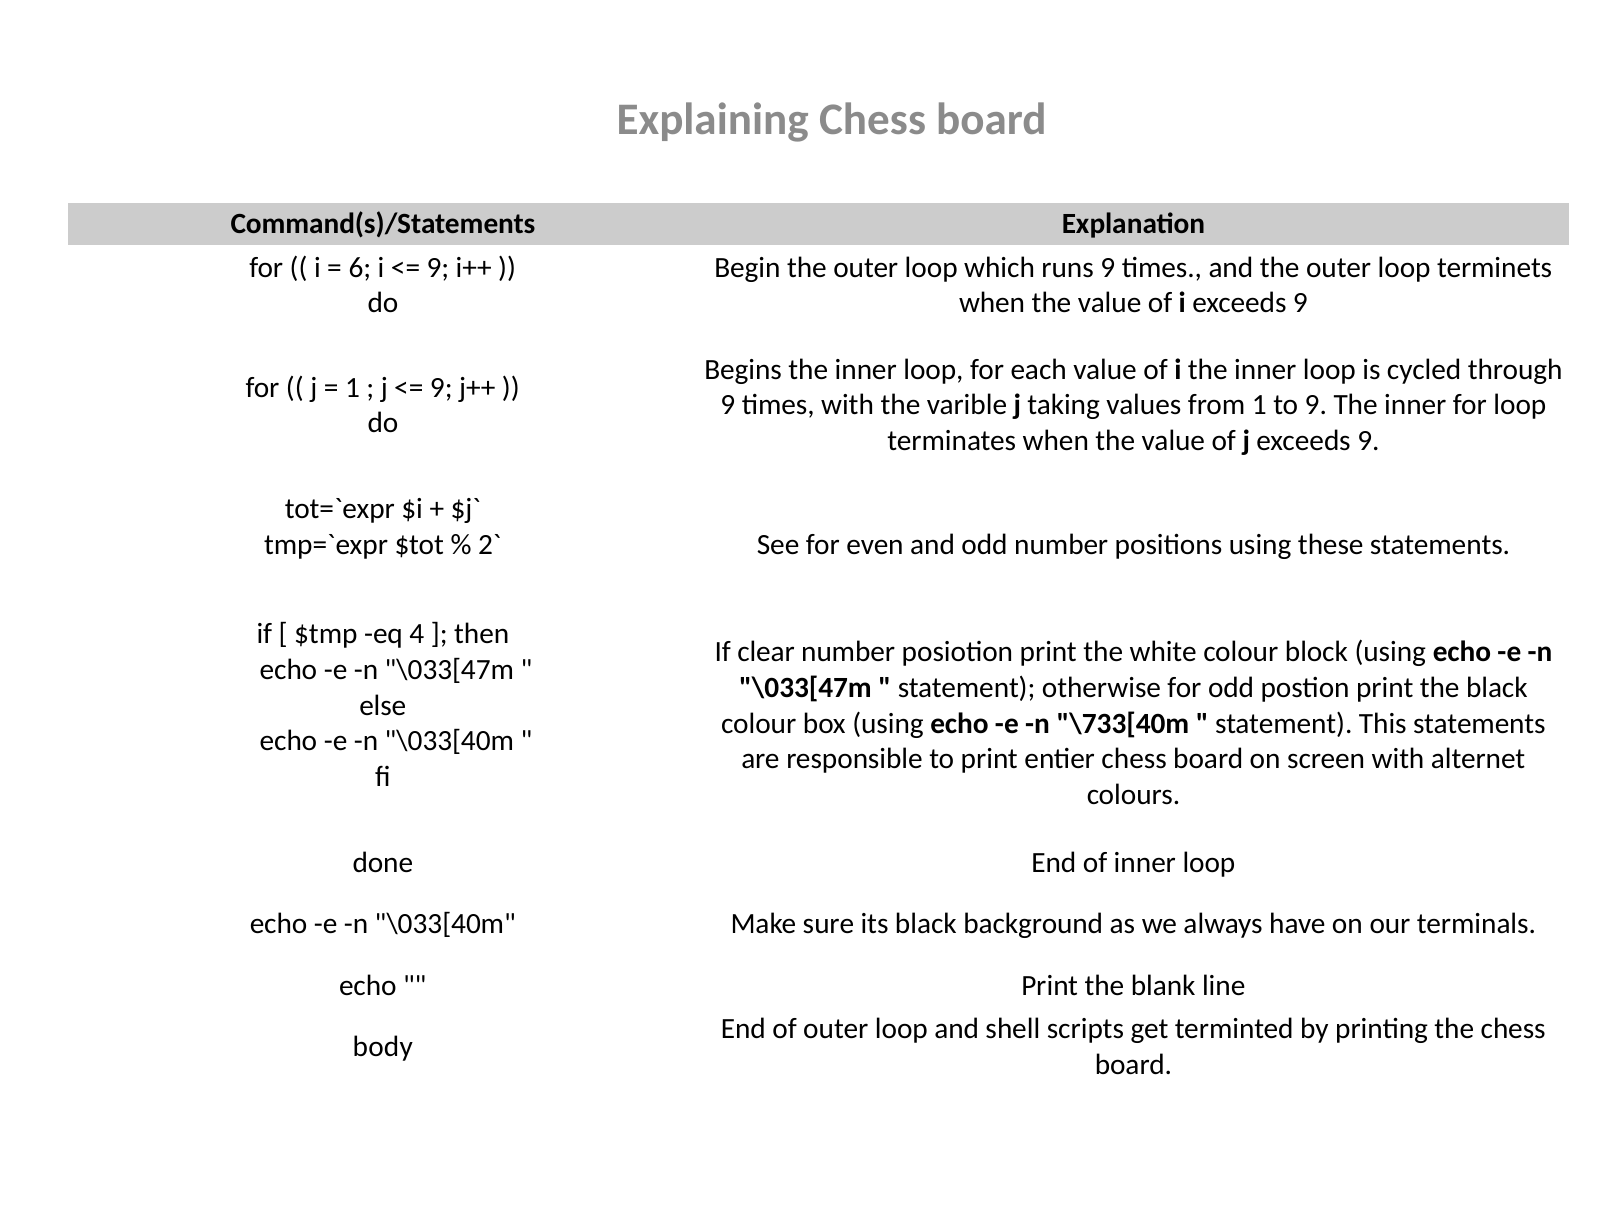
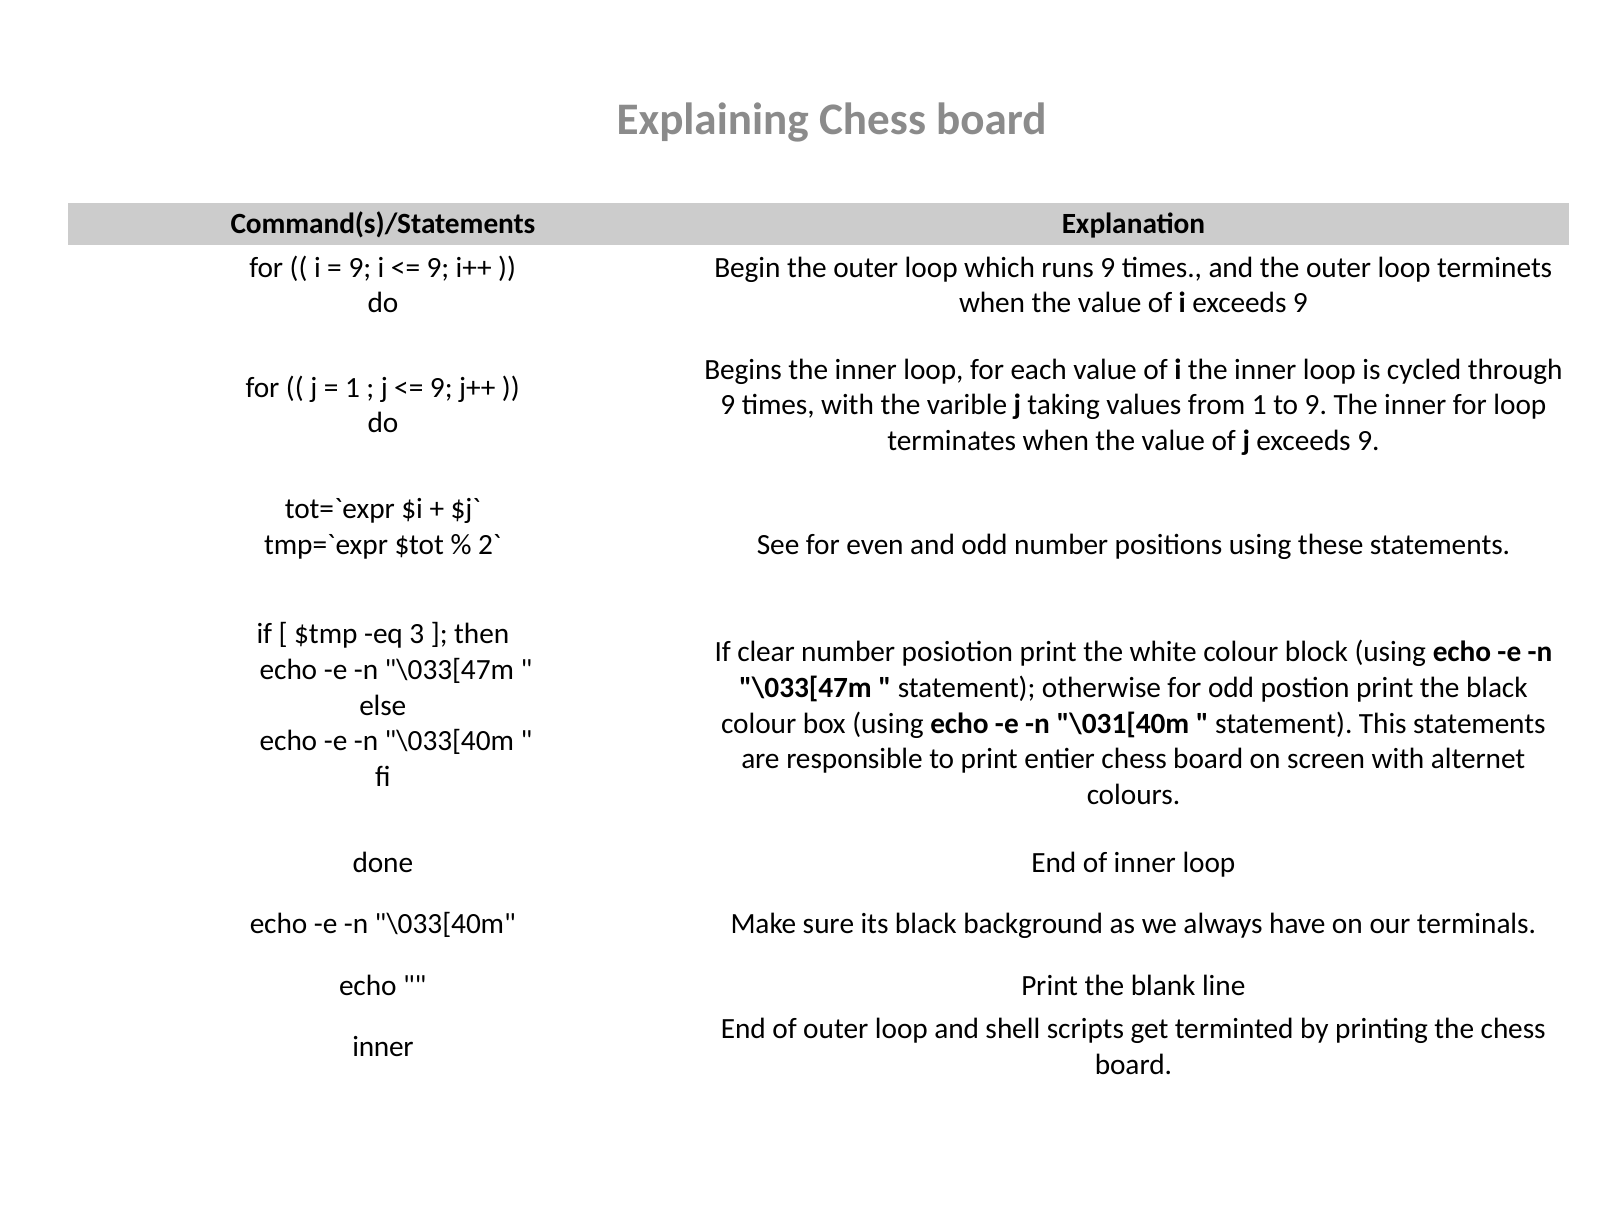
6 at (360, 268): 6 -> 9
4: 4 -> 3
\733[40m: \733[40m -> \031[40m
body at (383, 1047): body -> inner
